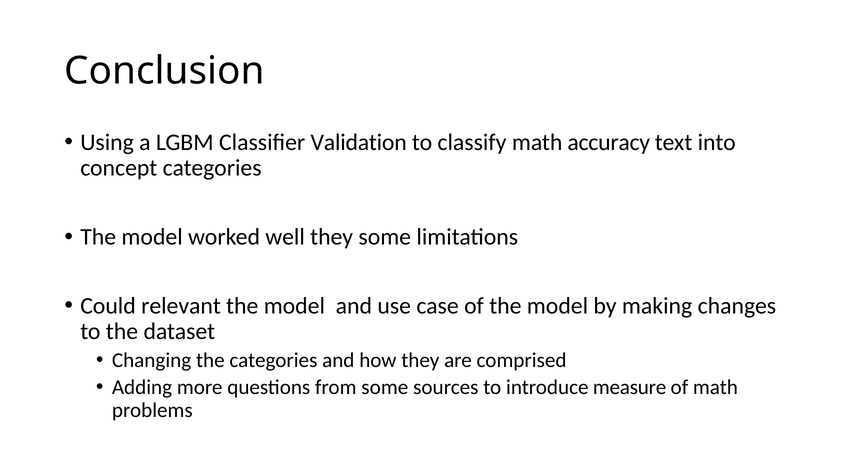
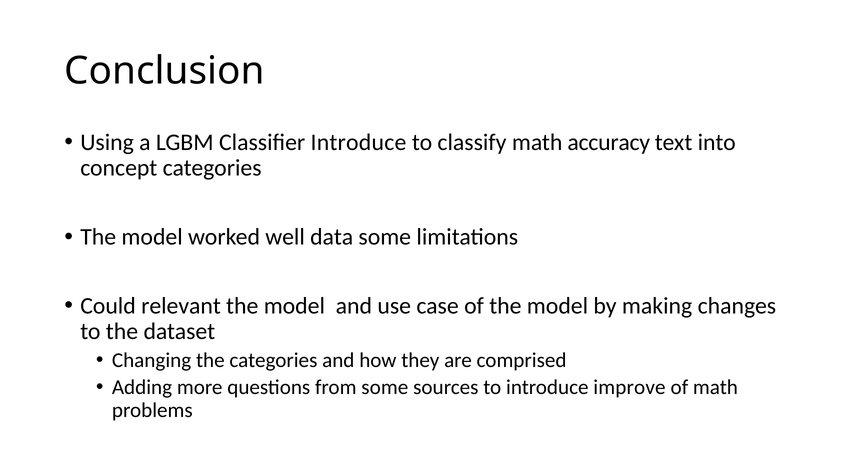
Classifier Validation: Validation -> Introduce
well they: they -> data
measure: measure -> improve
